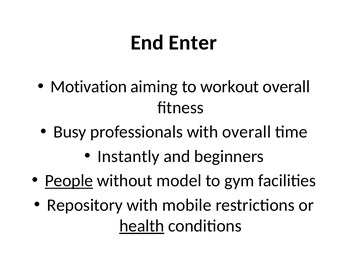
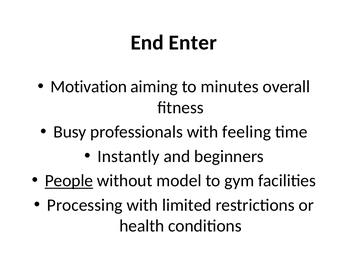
workout: workout -> minutes
with overall: overall -> feeling
Repository: Repository -> Processing
mobile: mobile -> limited
health underline: present -> none
